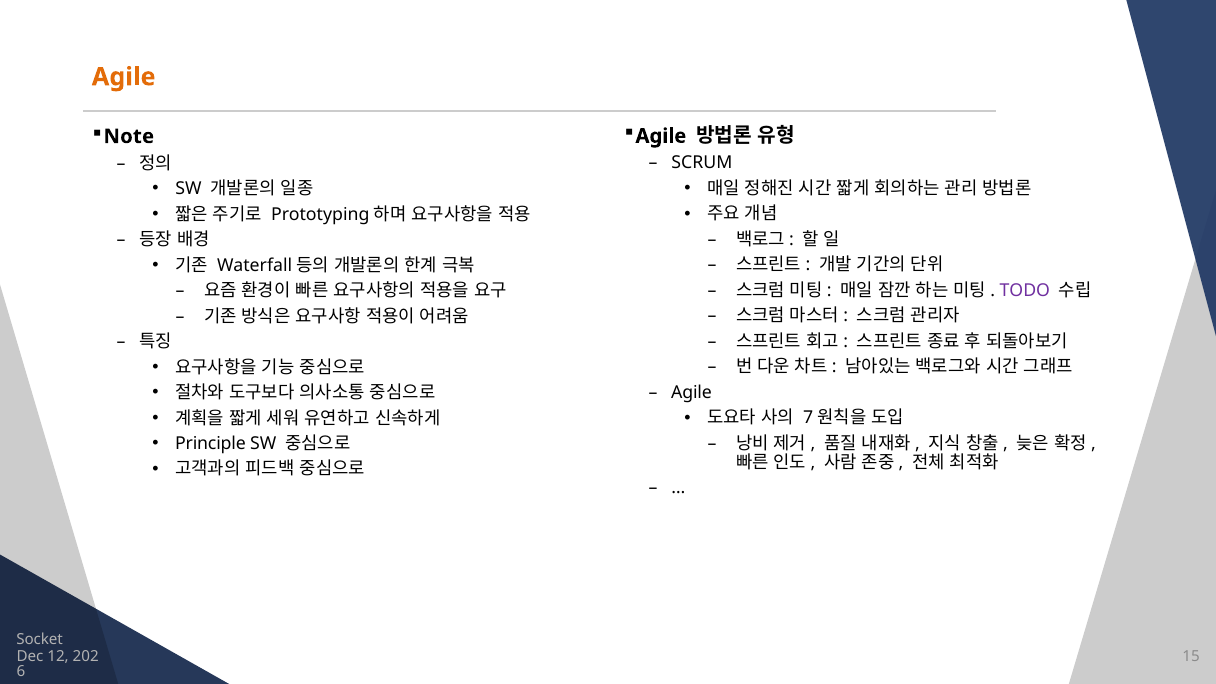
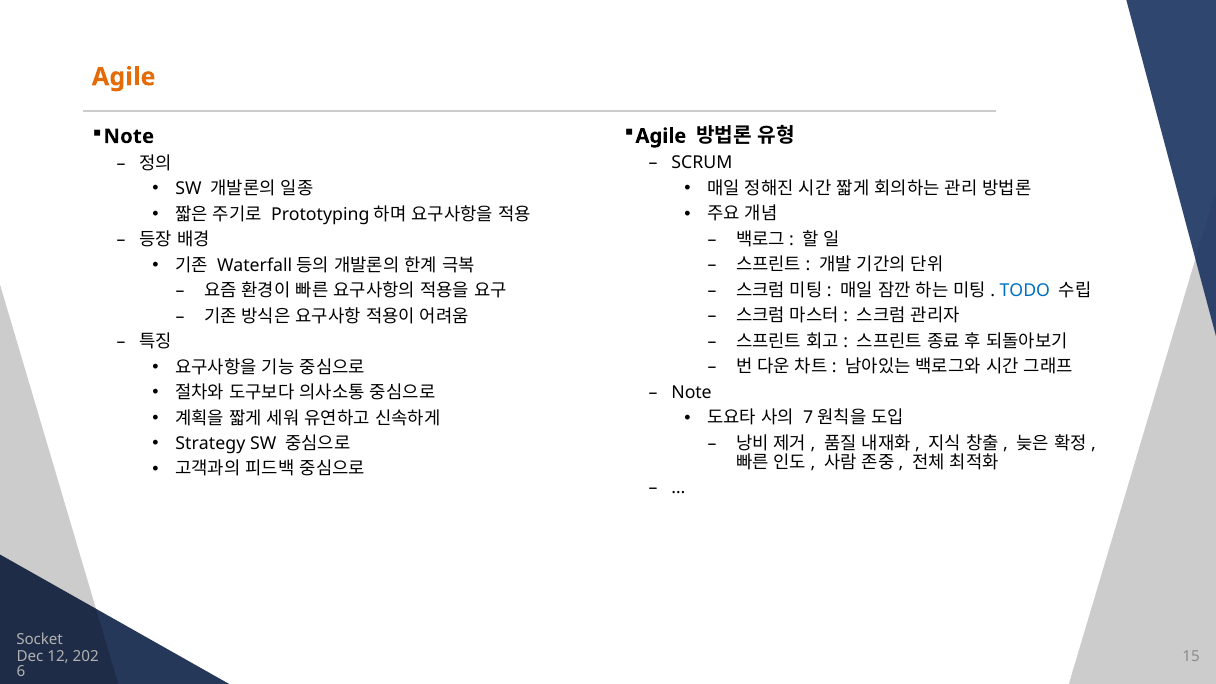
TODO colour: purple -> blue
Agile at (692, 392): Agile -> Note
Principle: Principle -> Strategy
